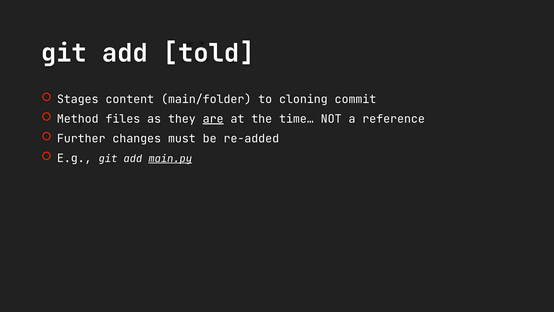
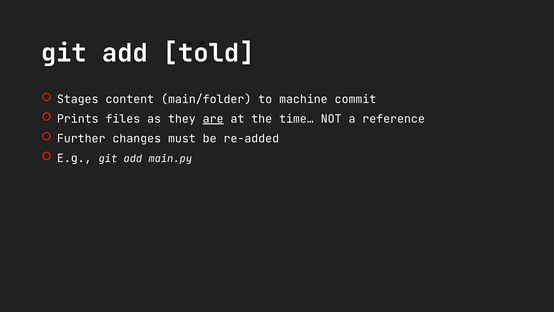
cloning: cloning -> machine
Method: Method -> Prints
main.py underline: present -> none
